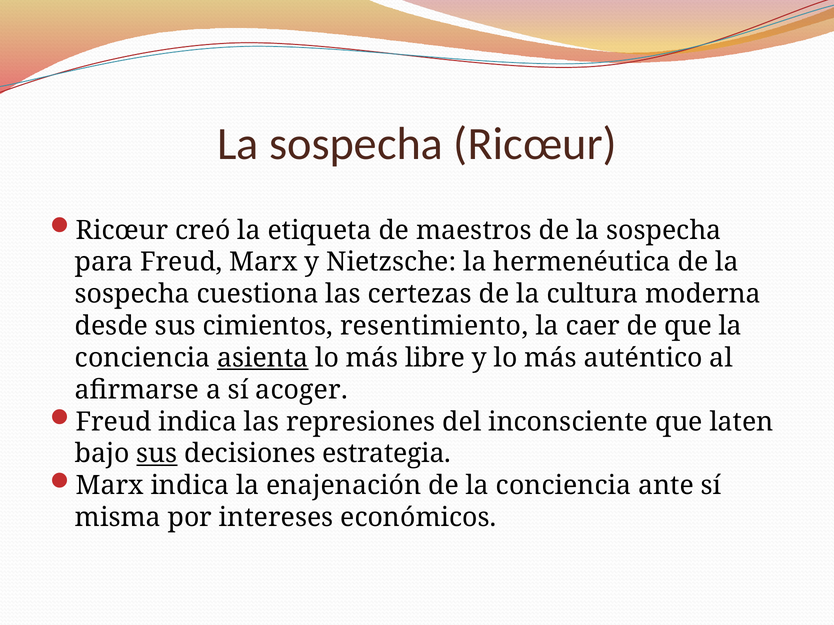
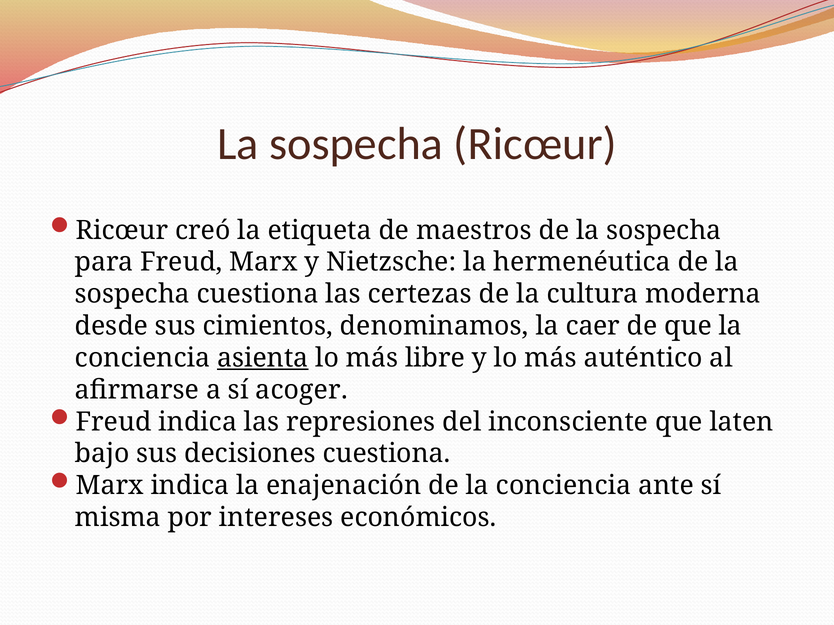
resentimiento: resentimiento -> denominamos
sus at (157, 454) underline: present -> none
decisiones estrategia: estrategia -> cuestiona
